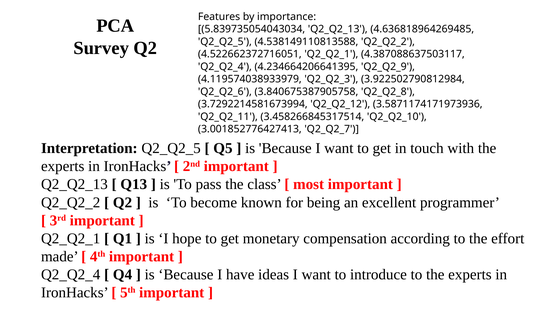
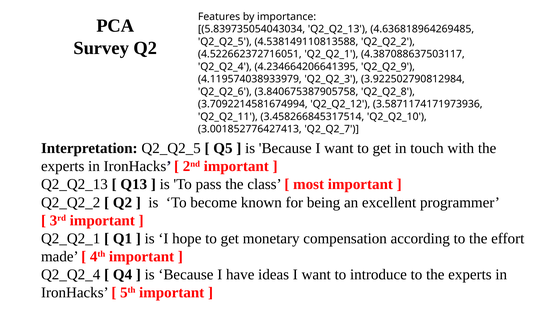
3.7292214581673994: 3.7292214581673994 -> 3.7092214581674994
